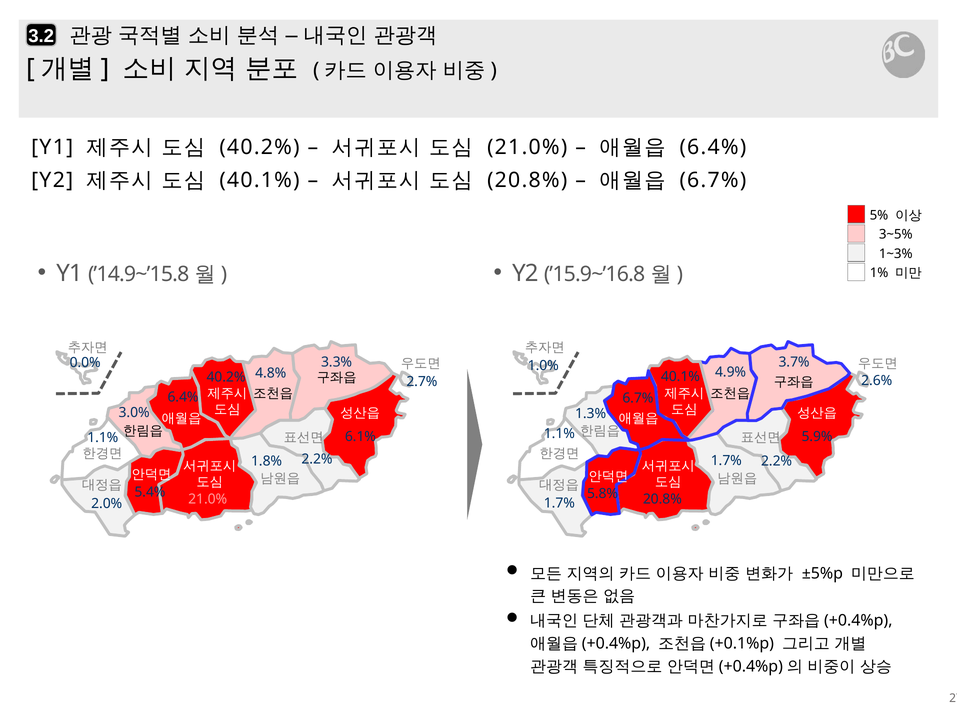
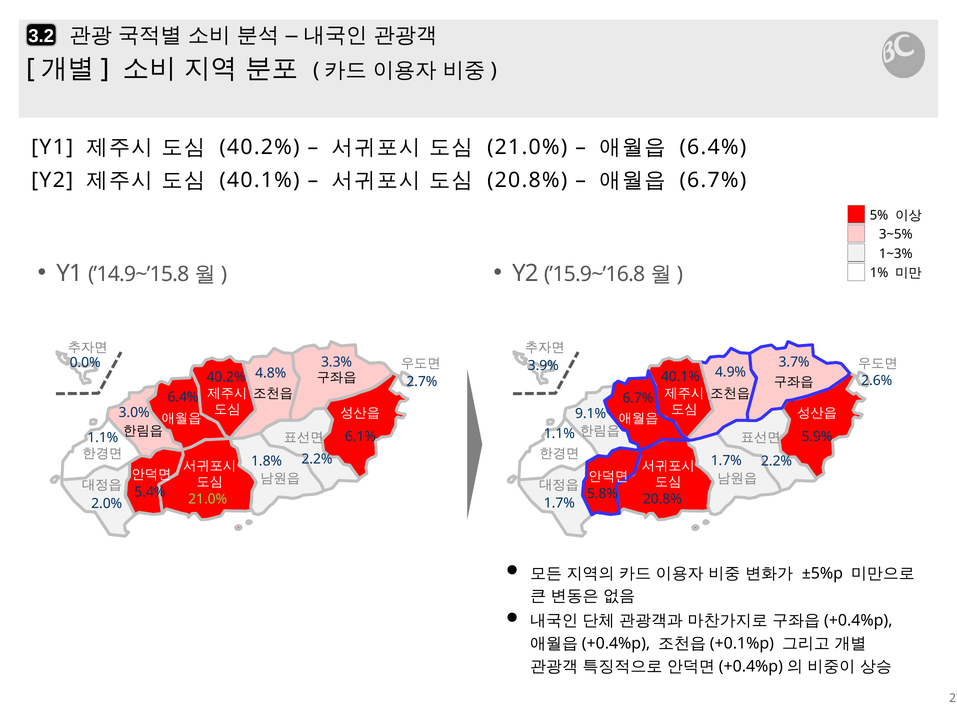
1.0%: 1.0% -> 3.9%
1.3%: 1.3% -> 9.1%
21.0% at (208, 499) colour: pink -> light green
